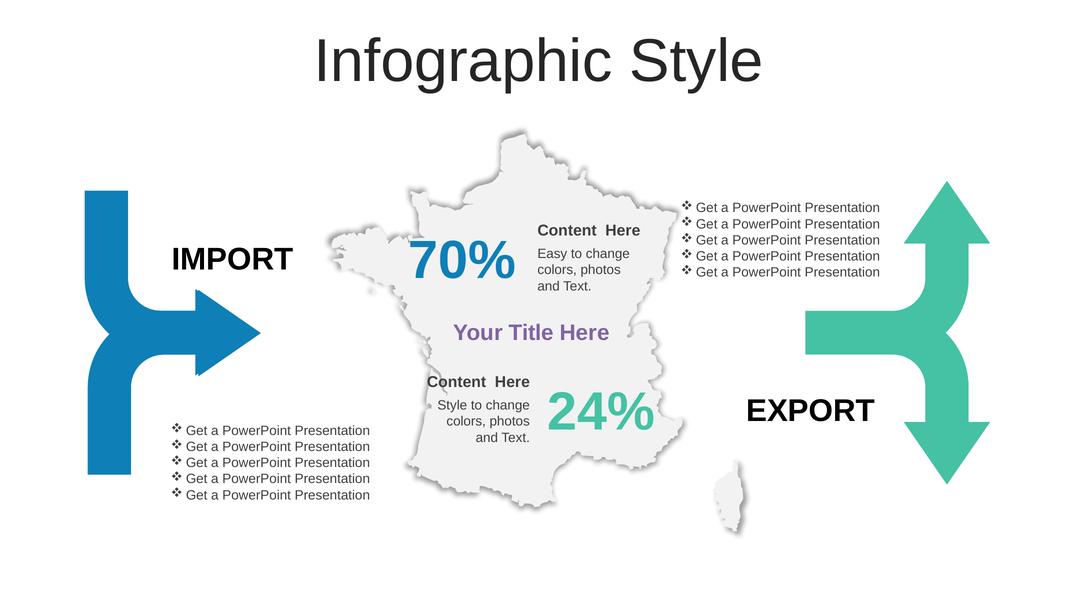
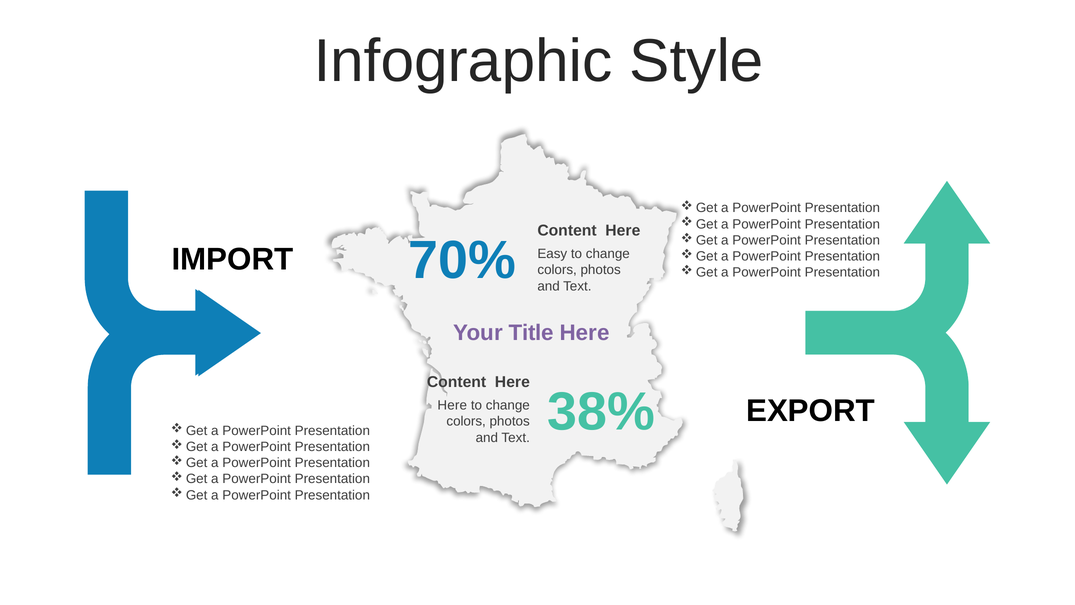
24%: 24% -> 38%
Style at (452, 405): Style -> Here
